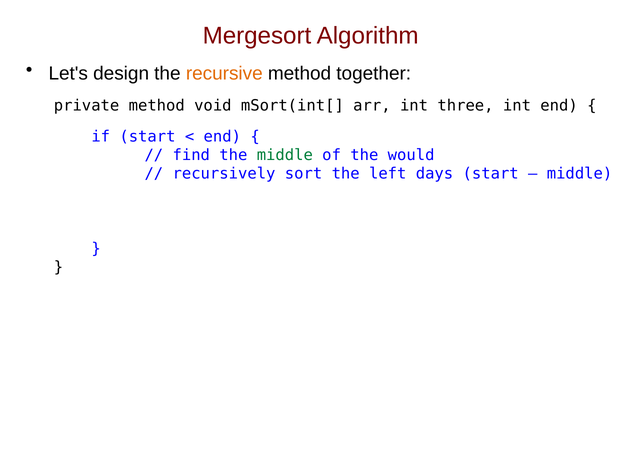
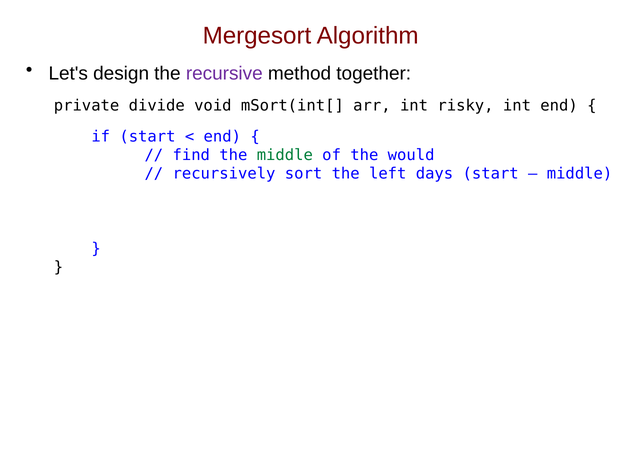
recursive colour: orange -> purple
private method: method -> divide
three: three -> risky
